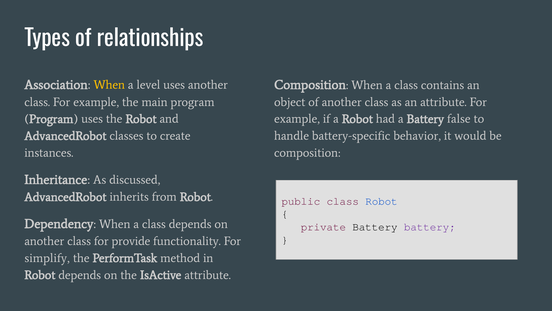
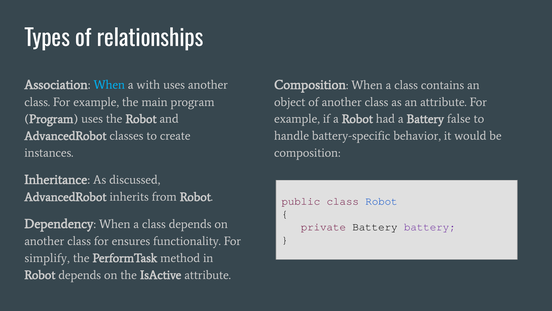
When at (109, 85) colour: yellow -> light blue
level: level -> with
provide: provide -> ensures
